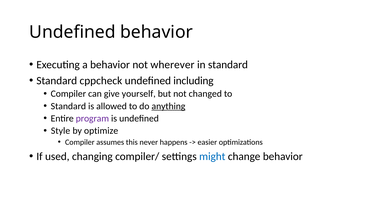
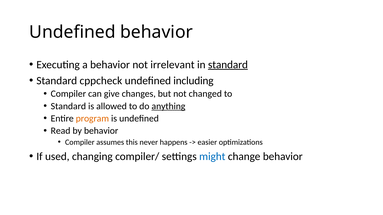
wherever: wherever -> irrelevant
standard at (228, 65) underline: none -> present
yourself: yourself -> changes
program colour: purple -> orange
Style: Style -> Read
by optimize: optimize -> behavior
